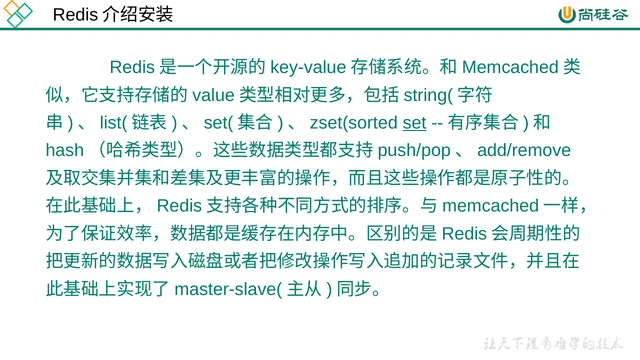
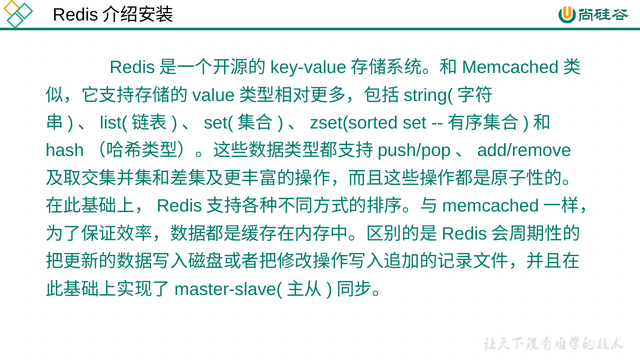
set underline: present -> none
